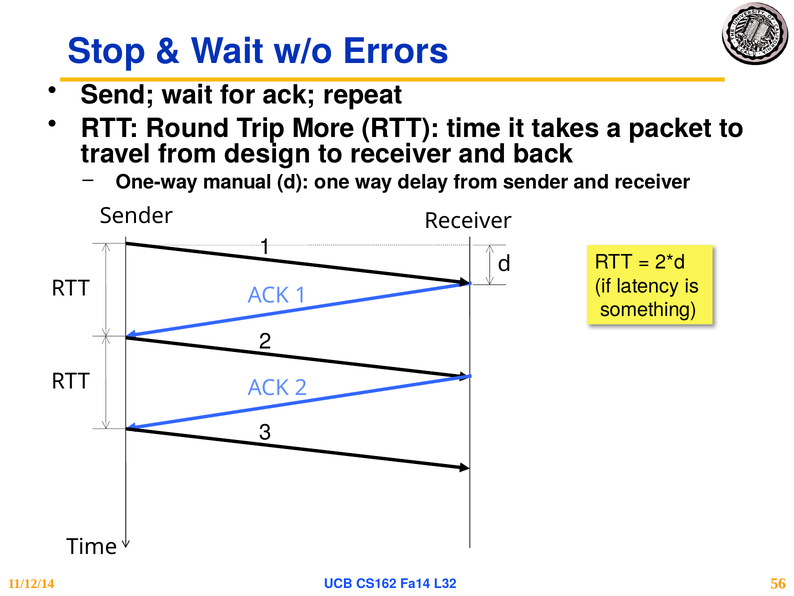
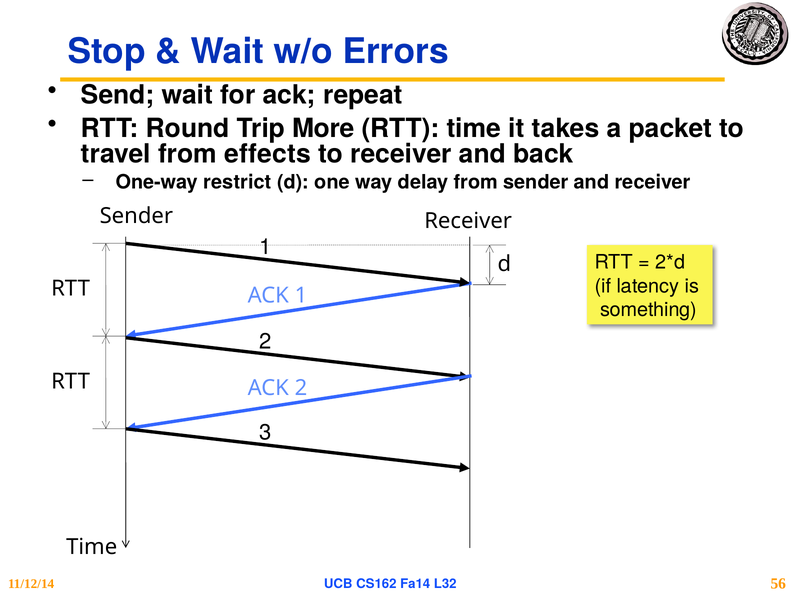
design: design -> effects
manual: manual -> restrict
